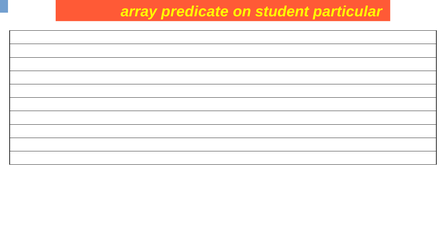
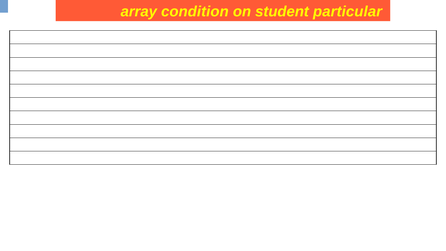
predicate: predicate -> condition
